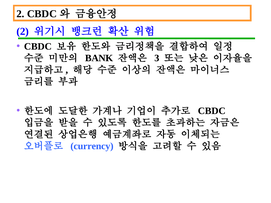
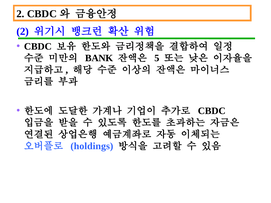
3: 3 -> 5
currency: currency -> holdings
